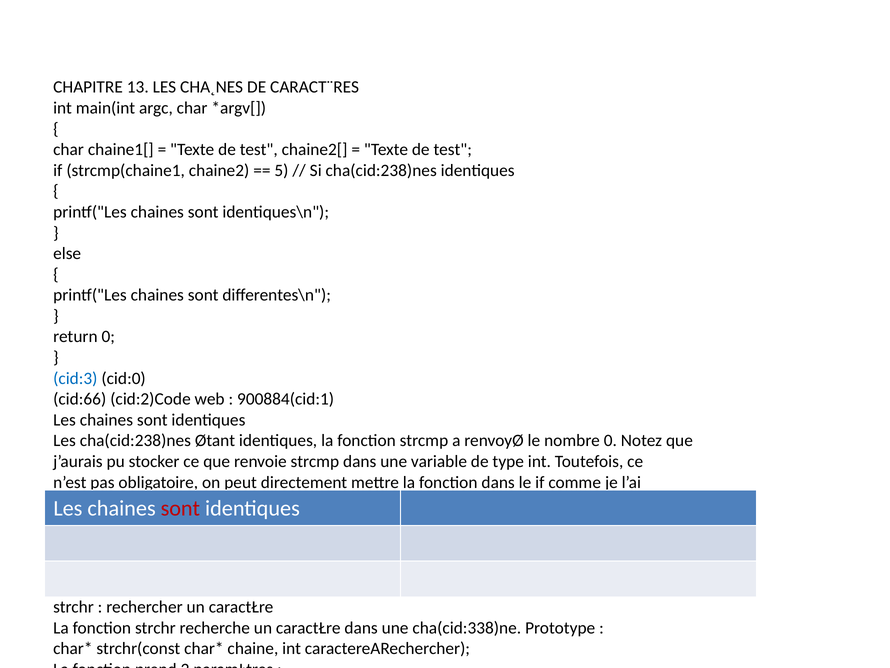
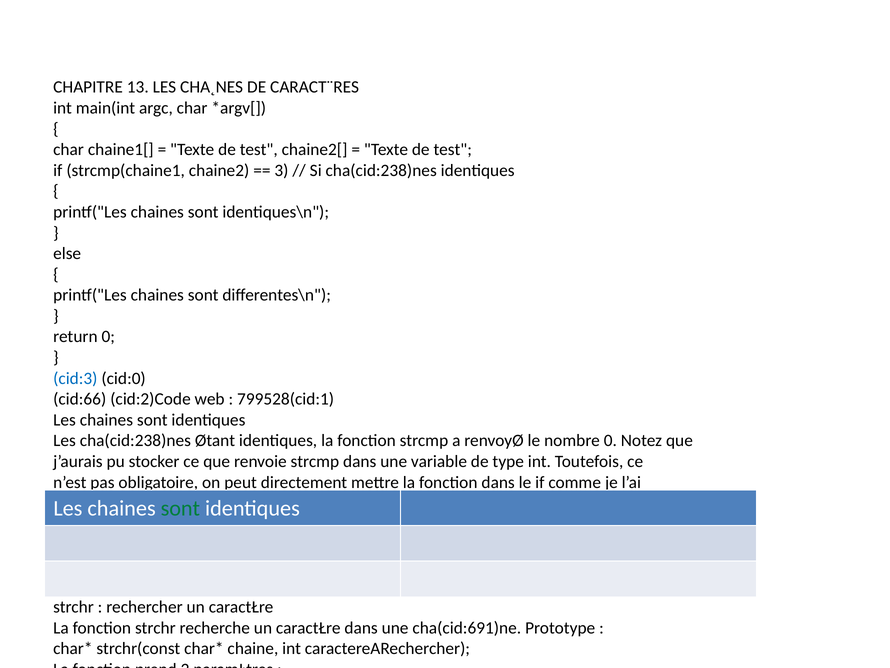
5: 5 -> 3
900884(cid:1: 900884(cid:1 -> 799528(cid:1
sont at (180, 508) colour: red -> green
cha(cid:338)ne: cha(cid:338)ne -> cha(cid:691)ne
